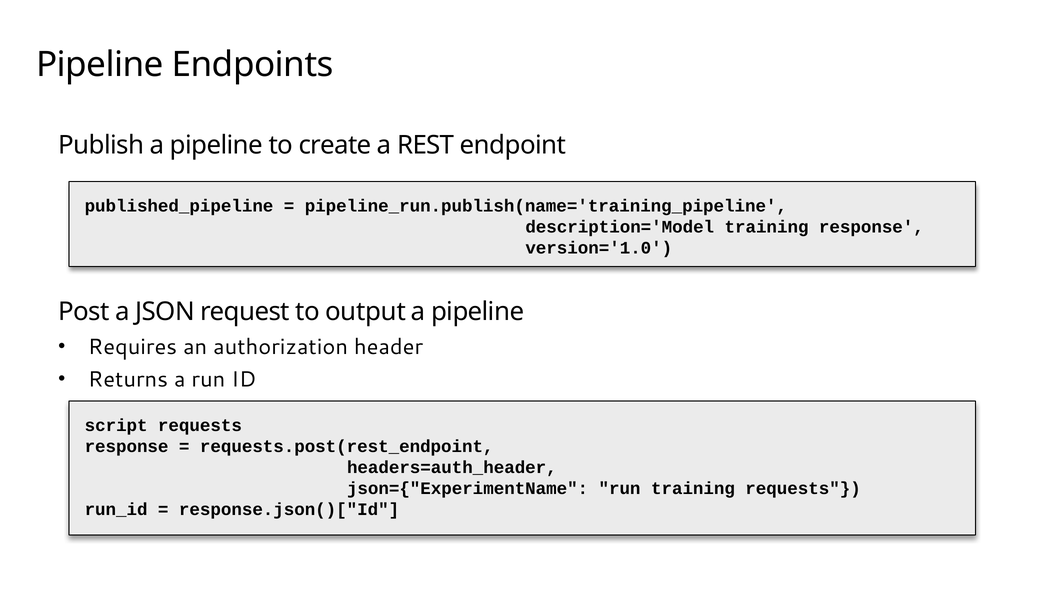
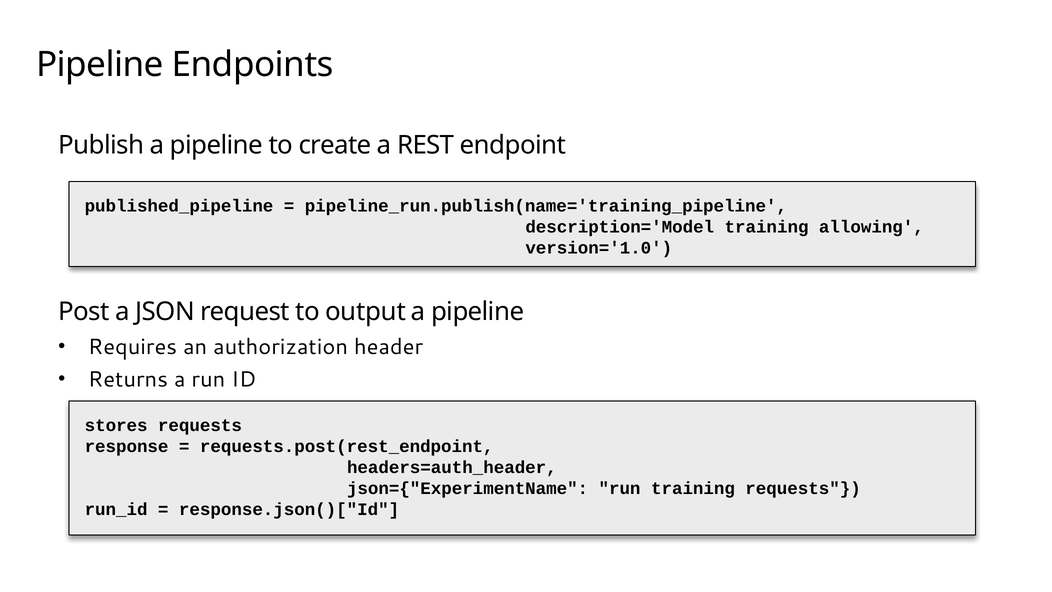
training response: response -> allowing
script: script -> stores
